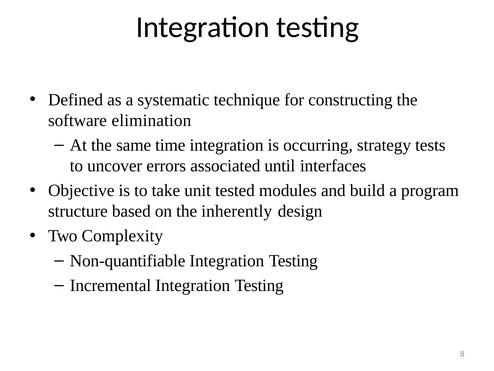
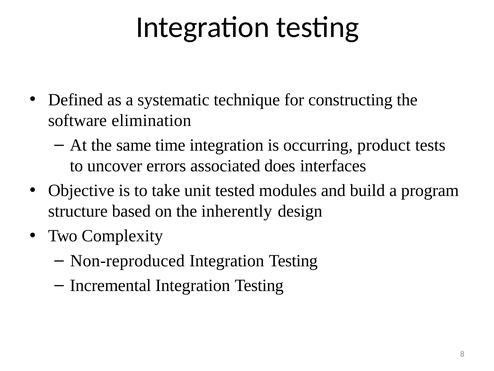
strategy: strategy -> product
until: until -> does
Non-quantifiable: Non-quantifiable -> Non-reproduced
